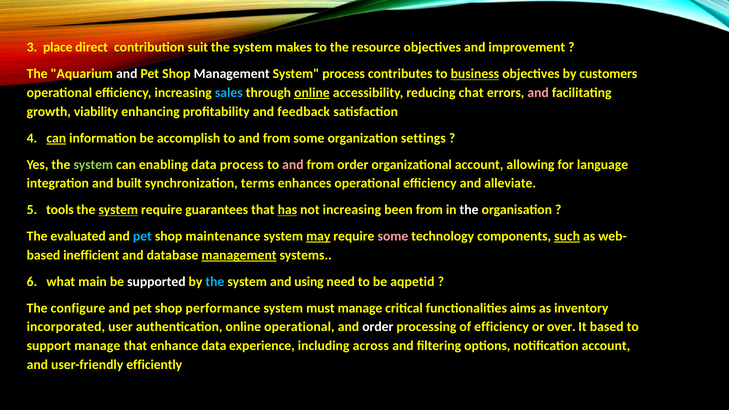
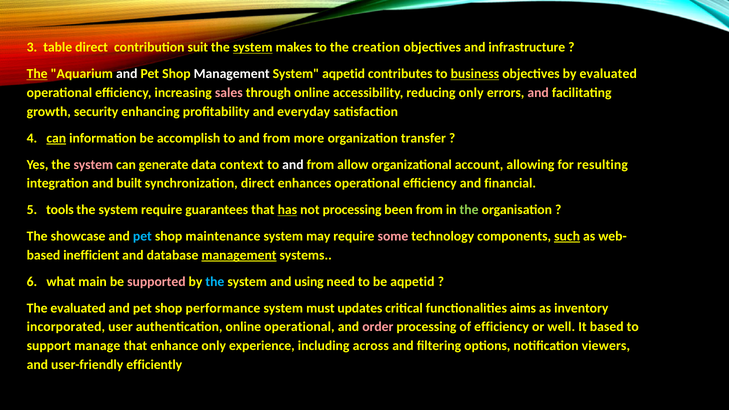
place: place -> table
system at (253, 47) underline: none -> present
resource: resource -> creation
improvement: improvement -> infrastructure
The at (37, 74) underline: none -> present
System process: process -> aqpetid
by customers: customers -> evaluated
sales colour: light blue -> pink
online at (312, 93) underline: present -> none
reducing chat: chat -> only
viability: viability -> security
feedback: feedback -> everyday
from some: some -> more
settings: settings -> transfer
system at (93, 165) colour: light green -> pink
enabling: enabling -> generate
data process: process -> context
and at (293, 165) colour: pink -> white
from order: order -> allow
language: language -> resulting
synchronization terms: terms -> direct
alleviate: alleviate -> financial
system at (118, 210) underline: present -> none
not increasing: increasing -> processing
the at (469, 210) colour: white -> light green
evaluated: evaluated -> showcase
may underline: present -> none
supported colour: white -> pink
The configure: configure -> evaluated
must manage: manage -> updates
order at (378, 327) colour: white -> pink
over: over -> well
enhance data: data -> only
notification account: account -> viewers
